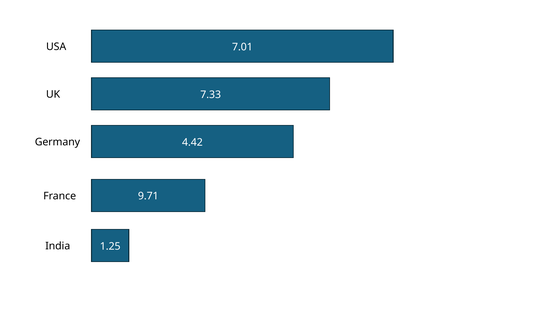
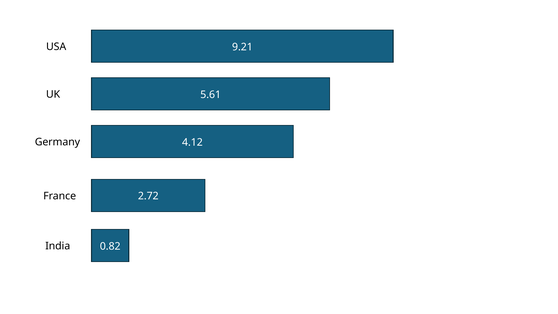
7.01: 7.01 -> 9.21
7.33: 7.33 -> 5.61
4.42: 4.42 -> 4.12
9.71: 9.71 -> 2.72
1.25: 1.25 -> 0.82
